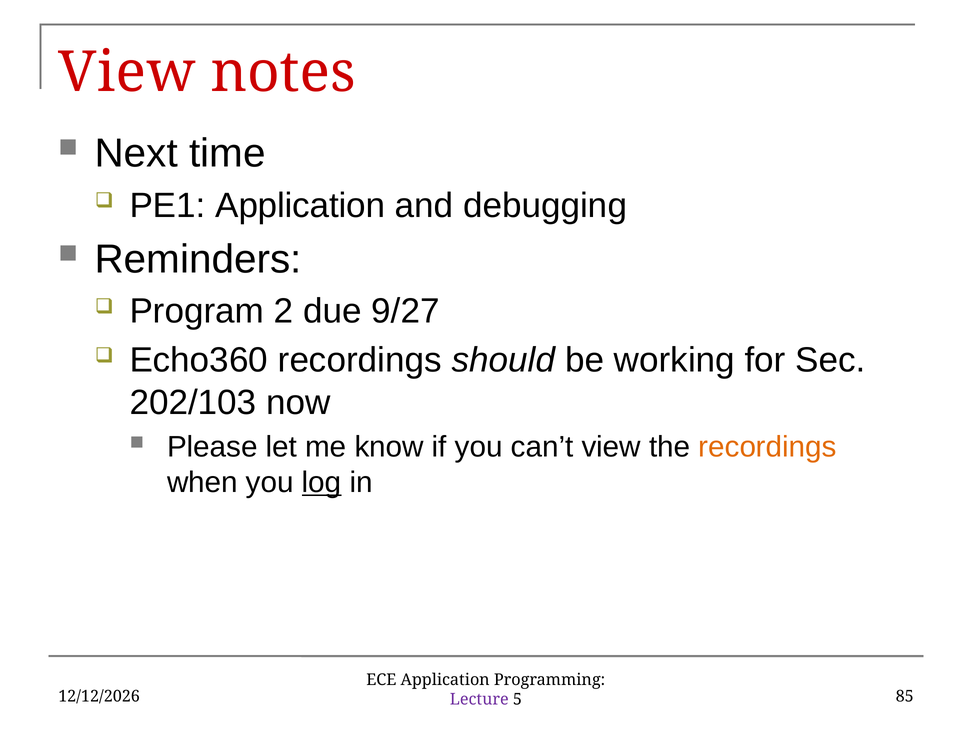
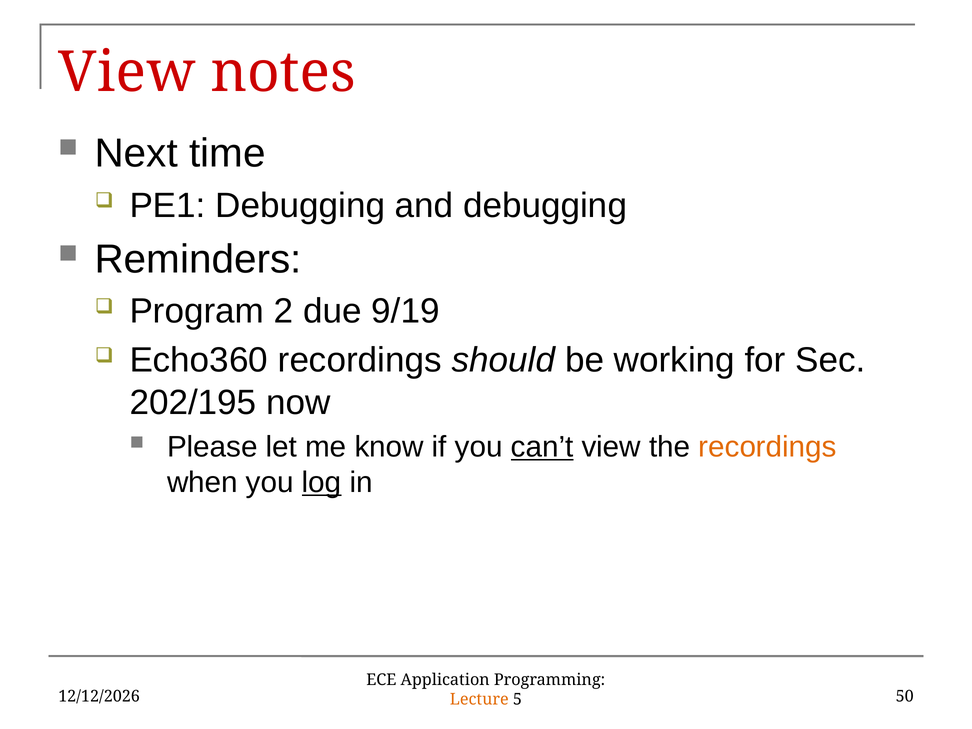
PE1 Application: Application -> Debugging
9/27: 9/27 -> 9/19
202/103: 202/103 -> 202/195
can’t underline: none -> present
Lecture colour: purple -> orange
85: 85 -> 50
